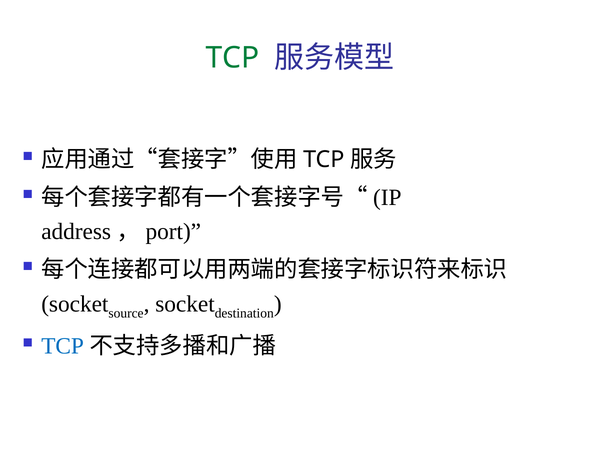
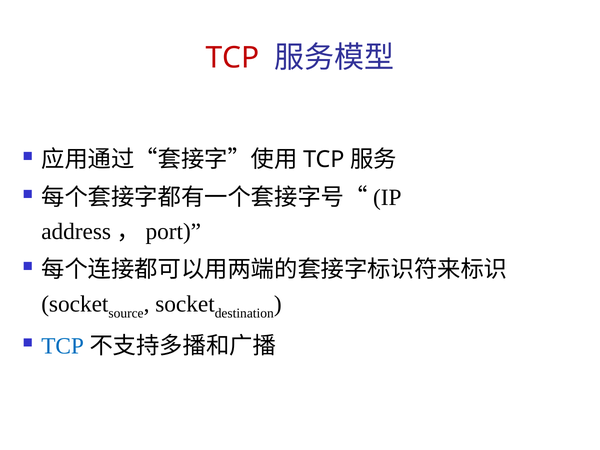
TCP at (233, 58) colour: green -> red
